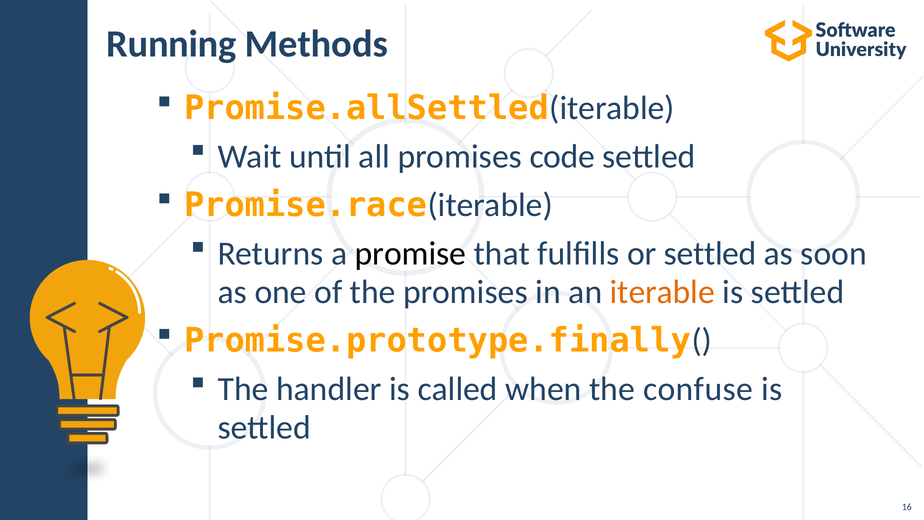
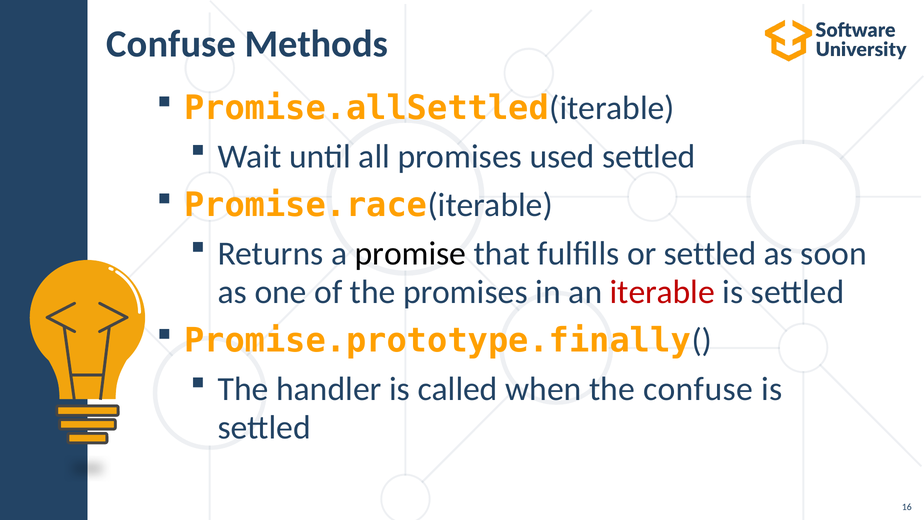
Running at (171, 44): Running -> Confuse
code: code -> used
iterable colour: orange -> red
